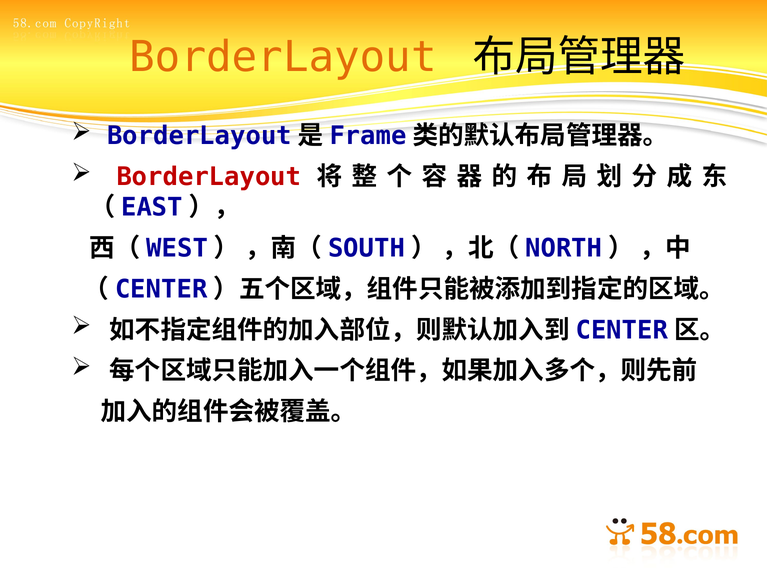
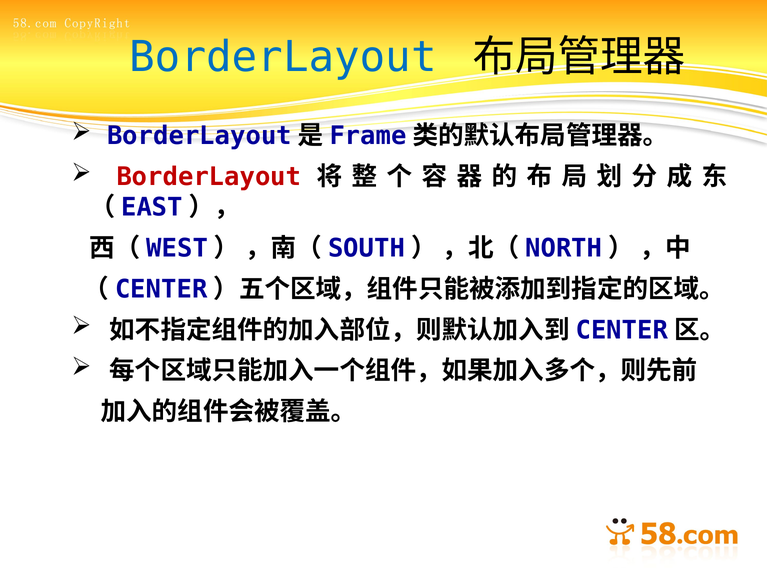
BorderLayout at (283, 57) colour: orange -> blue
